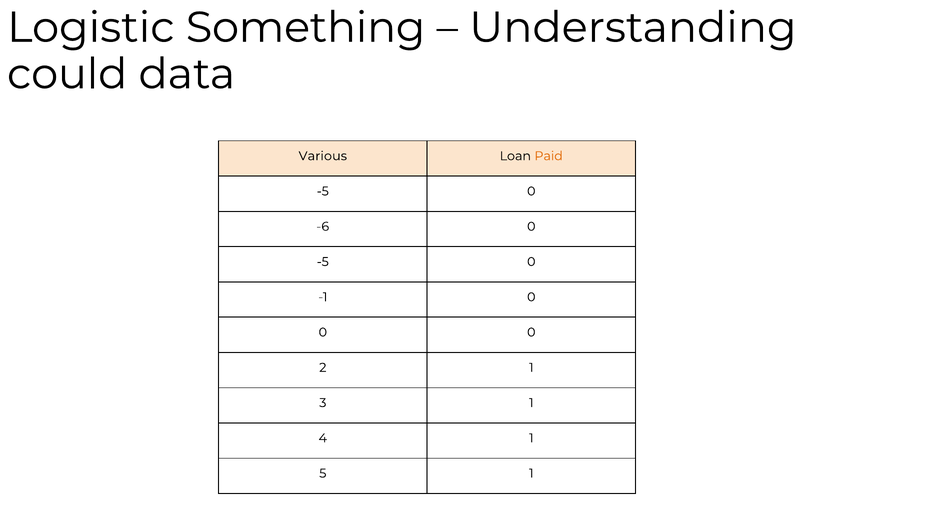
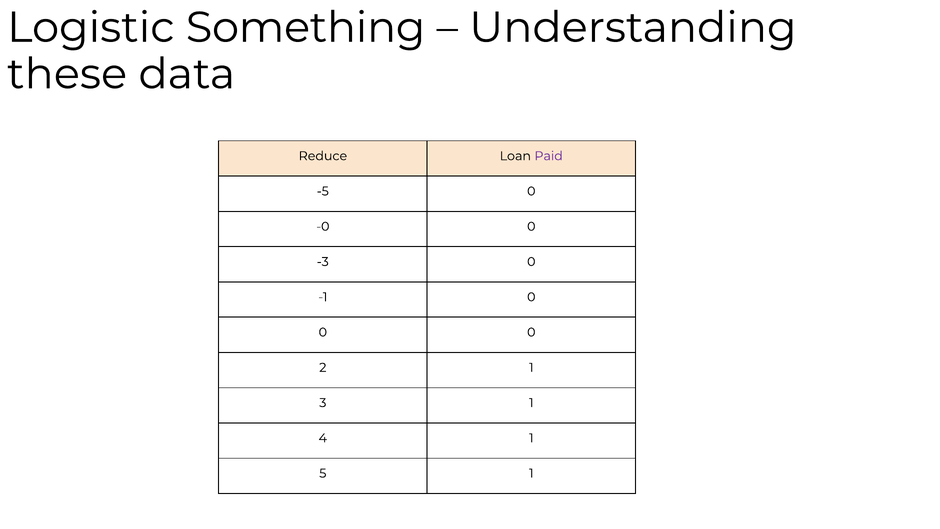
could: could -> these
Various: Various -> Reduce
Paid colour: orange -> purple
-6: -6 -> -0
-5 at (323, 262): -5 -> -3
